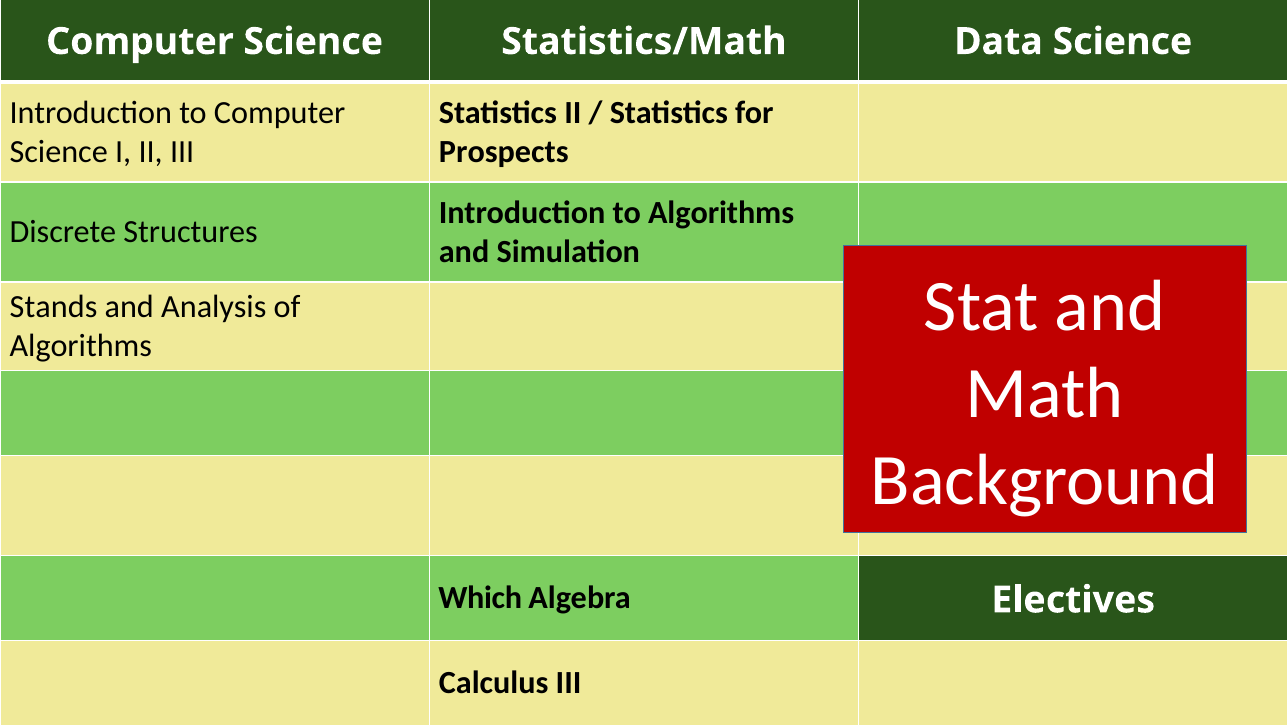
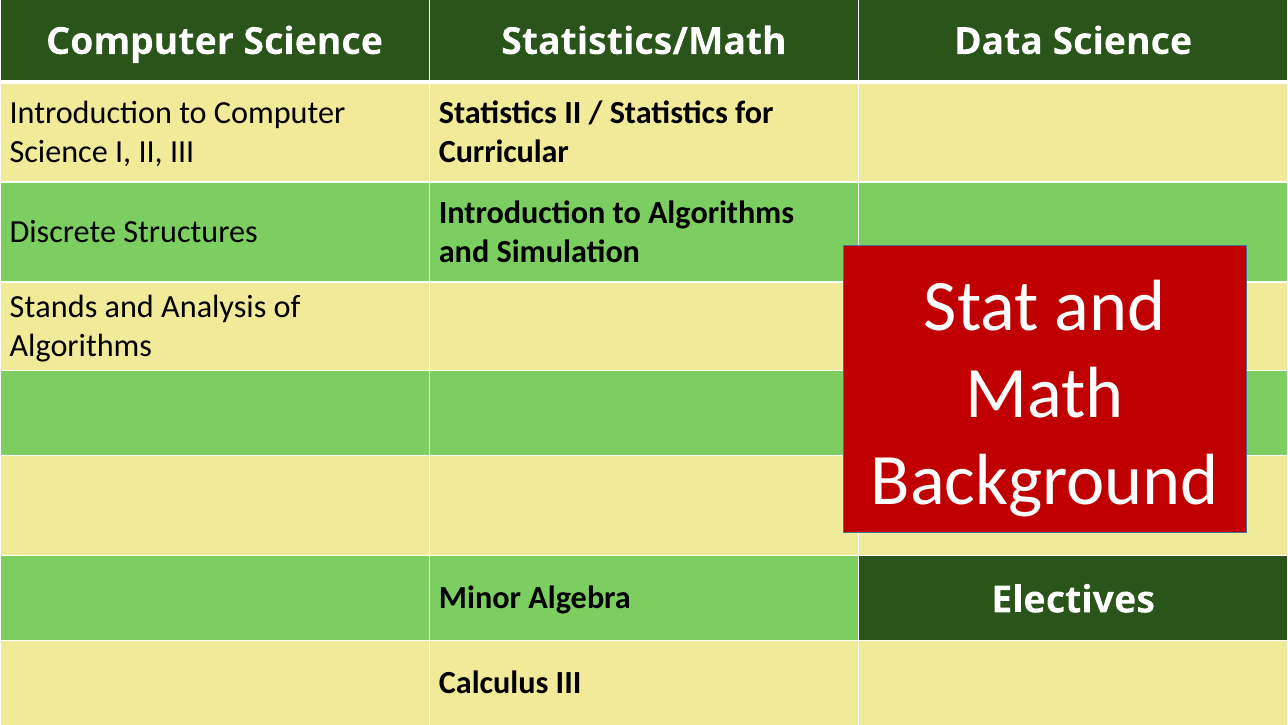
Prospects: Prospects -> Curricular
Which: Which -> Minor
